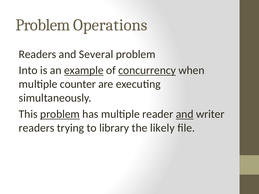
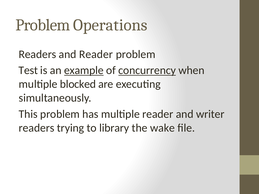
and Several: Several -> Reader
Into: Into -> Test
counter: counter -> blocked
problem at (60, 114) underline: present -> none
and at (185, 114) underline: present -> none
likely: likely -> wake
